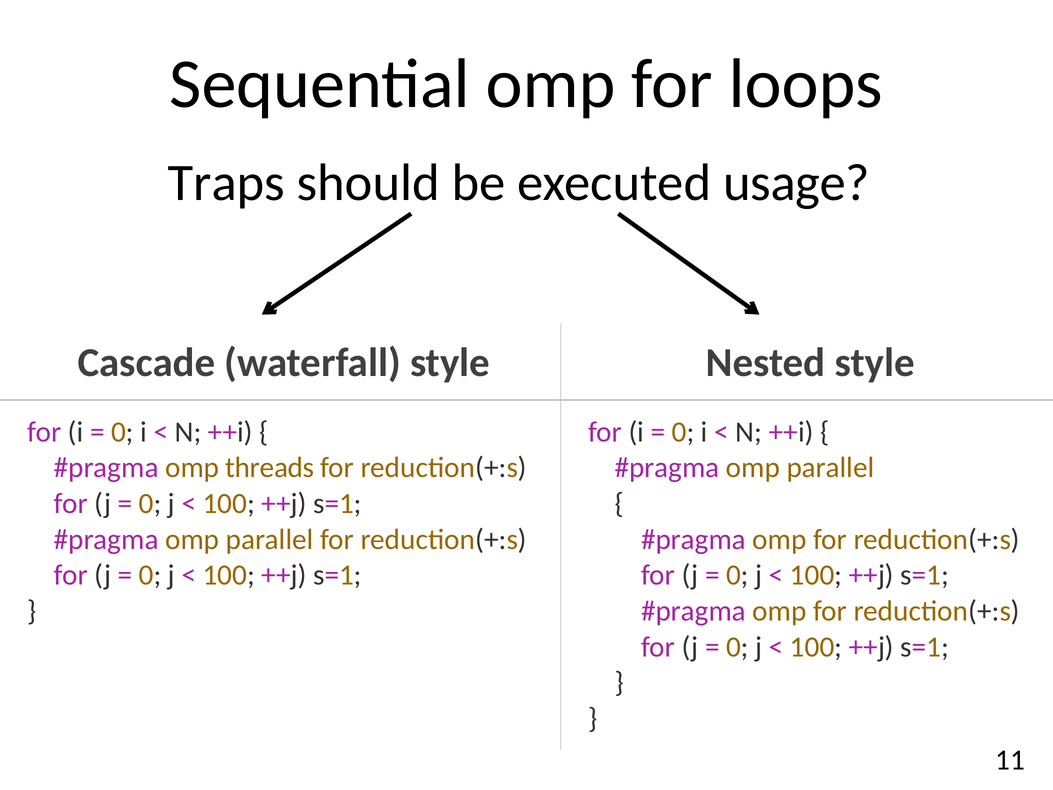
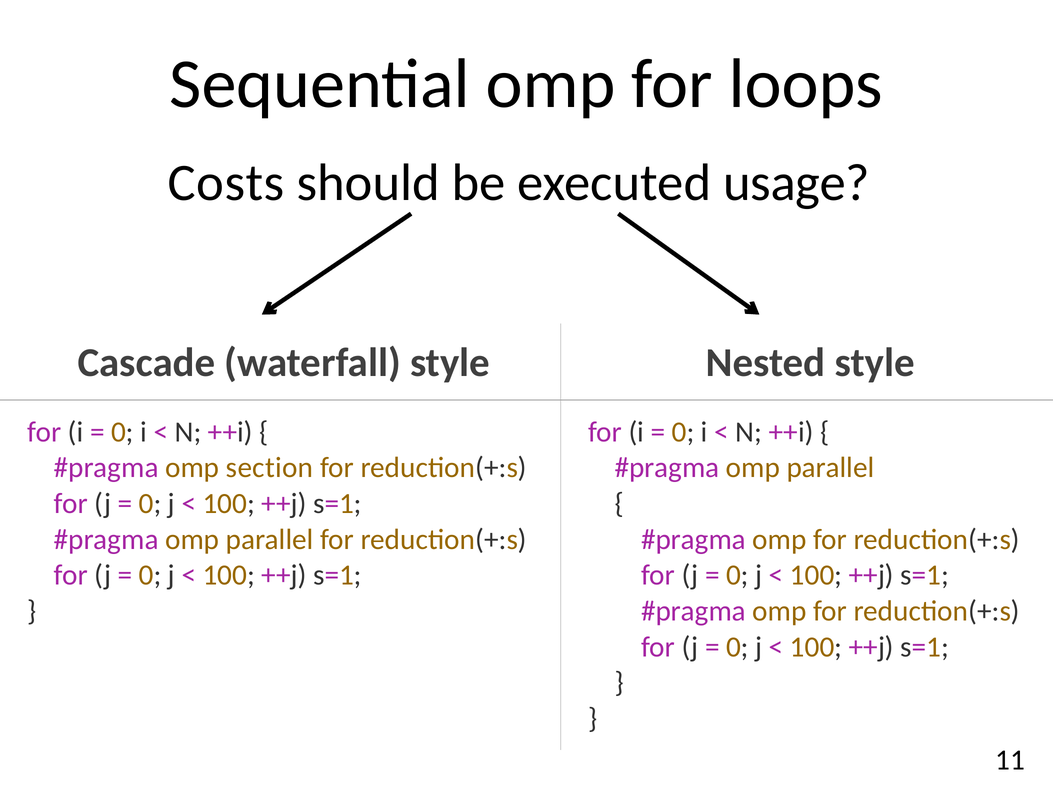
Traps: Traps -> Costs
threads: threads -> section
